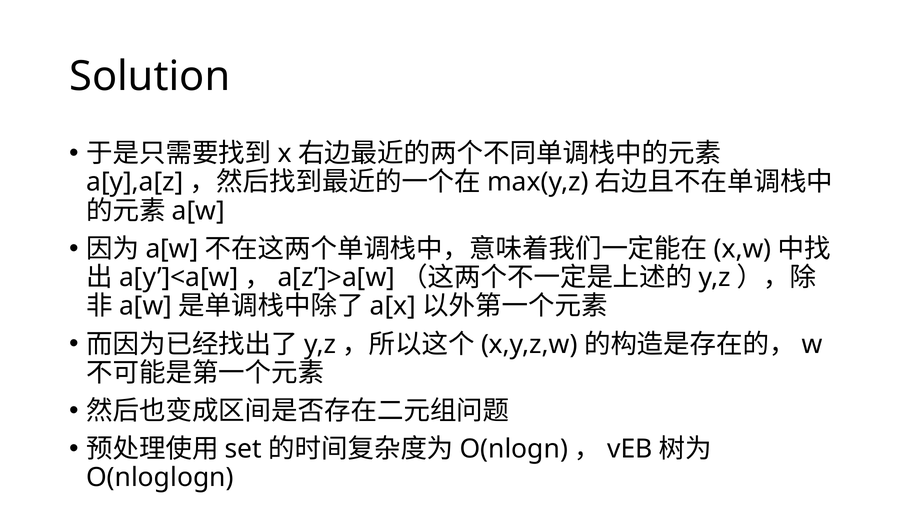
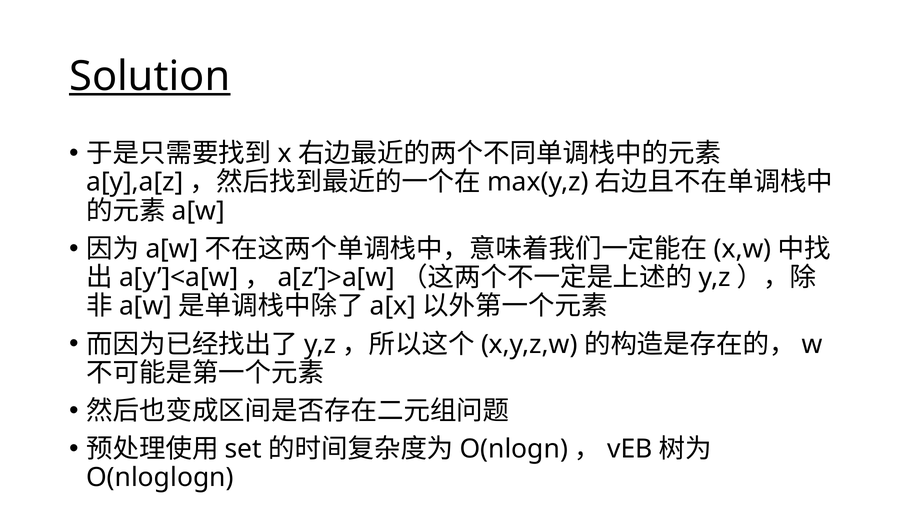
Solution underline: none -> present
